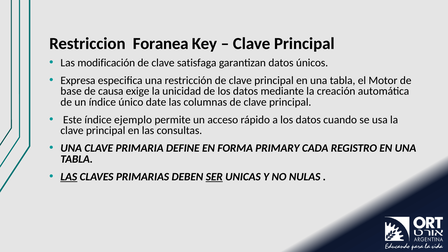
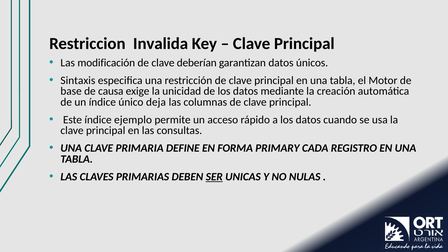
Foranea: Foranea -> Invalida
satisfaga: satisfaga -> deberían
Expresa: Expresa -> Sintaxis
date: date -> deja
LAS at (69, 177) underline: present -> none
